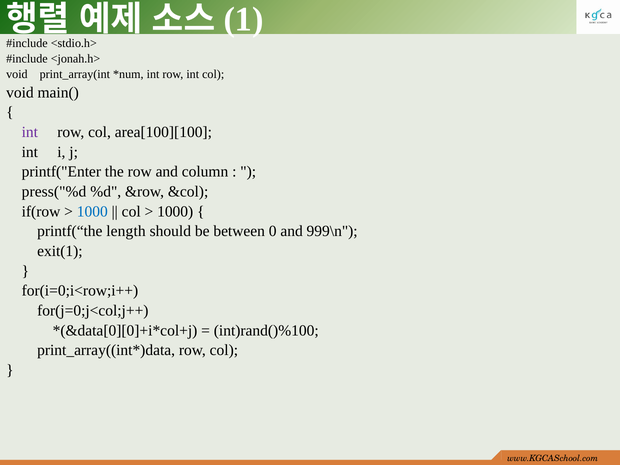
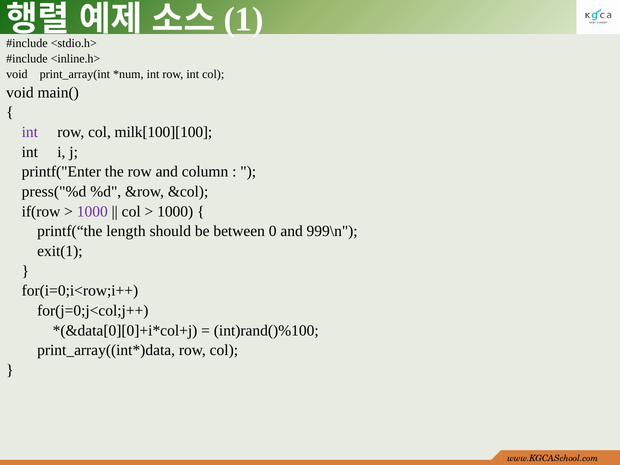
<jonah.h>: <jonah.h> -> <inline.h>
area[100][100: area[100][100 -> milk[100][100
1000 at (92, 211) colour: blue -> purple
